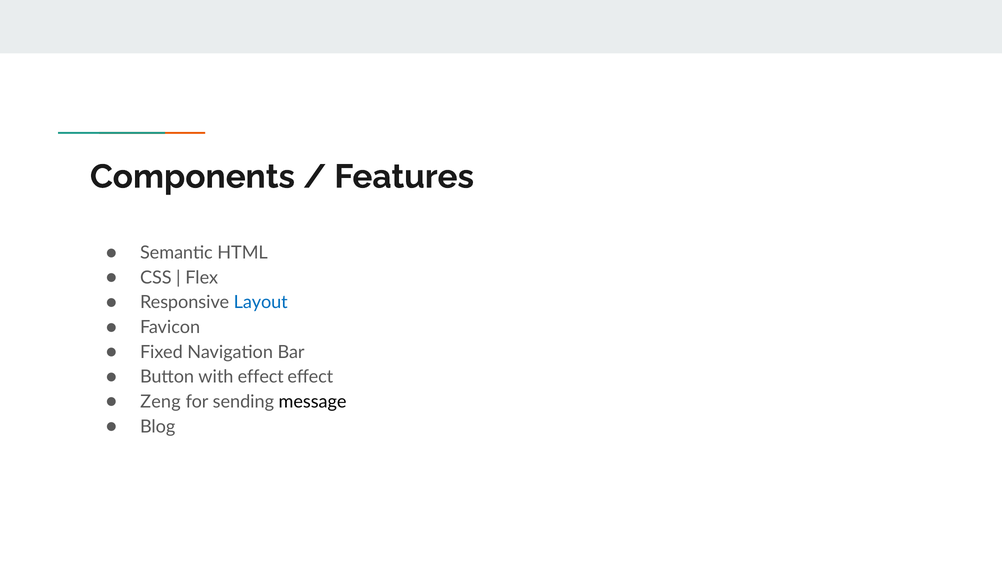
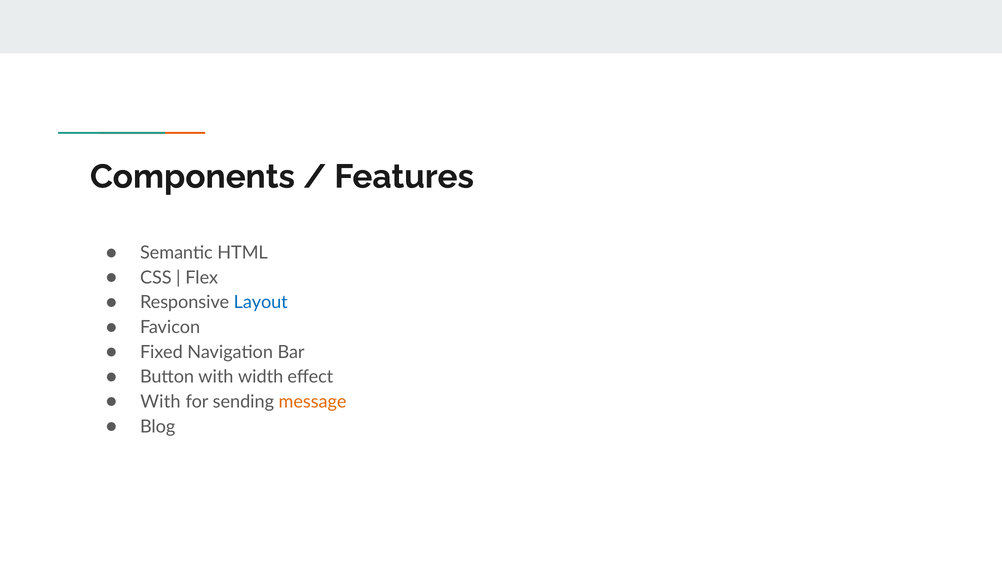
with effect: effect -> width
Zeng at (160, 402): Zeng -> With
message colour: black -> orange
